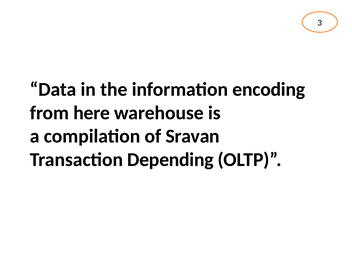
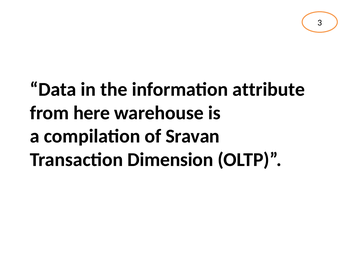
encoding: encoding -> attribute
Depending: Depending -> Dimension
